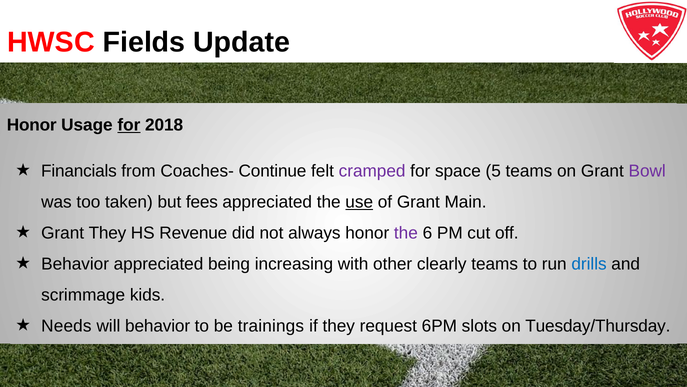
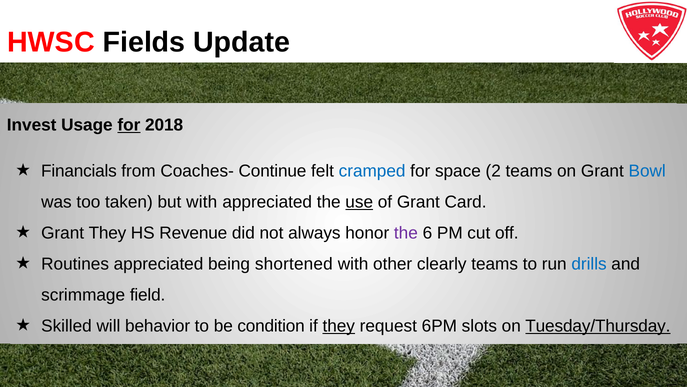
Honor at (32, 125): Honor -> Invest
cramped colour: purple -> blue
5: 5 -> 2
Bowl colour: purple -> blue
but fees: fees -> with
Main: Main -> Card
Behavior at (75, 264): Behavior -> Routines
increasing: increasing -> shortened
kids: kids -> field
Needs: Needs -> Skilled
trainings: trainings -> condition
they at (339, 326) underline: none -> present
Tuesday/Thursday underline: none -> present
